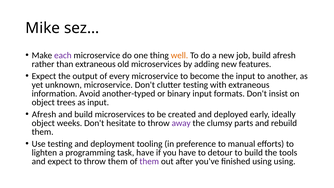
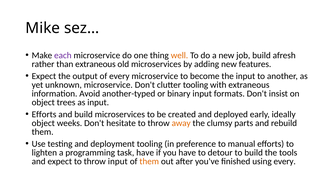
clutter testing: testing -> tooling
Afresh at (44, 114): Afresh -> Efforts
away colour: purple -> orange
throw them: them -> input
them at (149, 161) colour: purple -> orange
using using: using -> every
